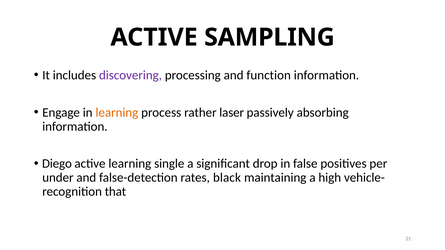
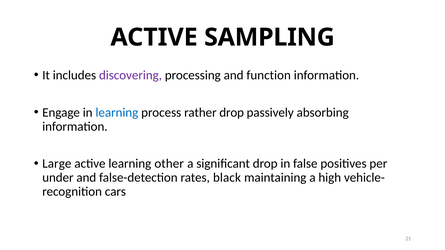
learning at (117, 113) colour: orange -> blue
rather laser: laser -> drop
Diego: Diego -> Large
single: single -> other
that: that -> cars
